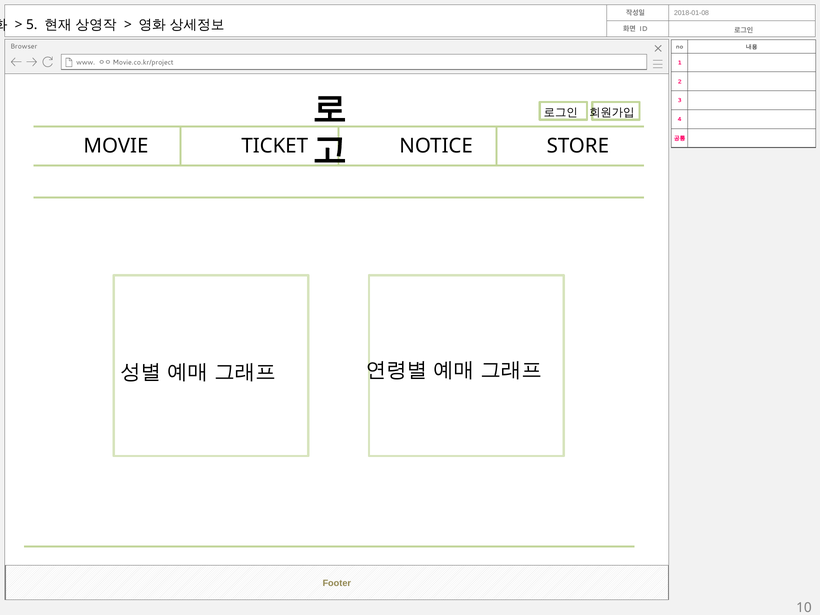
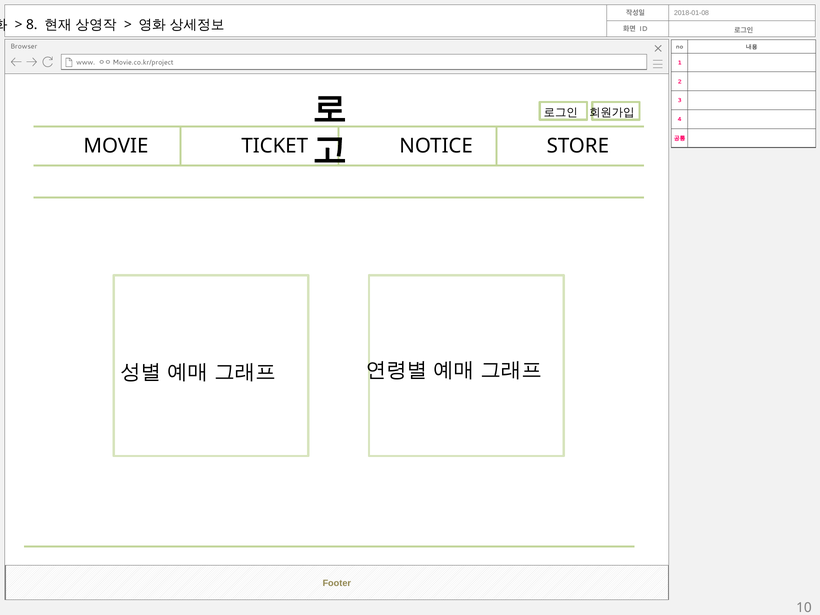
5: 5 -> 8
